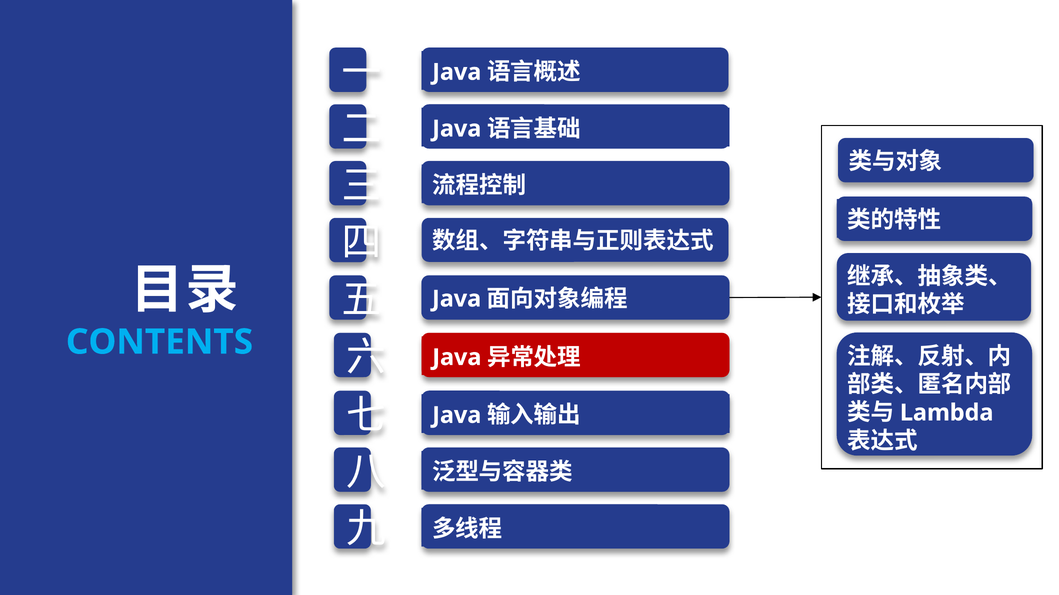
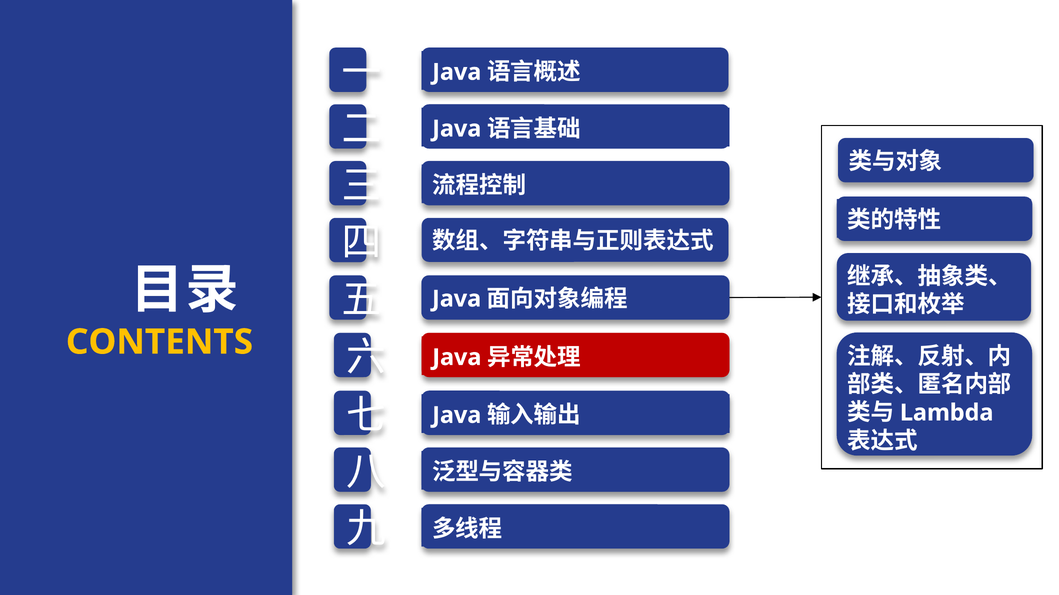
CONTENTS colour: light blue -> yellow
